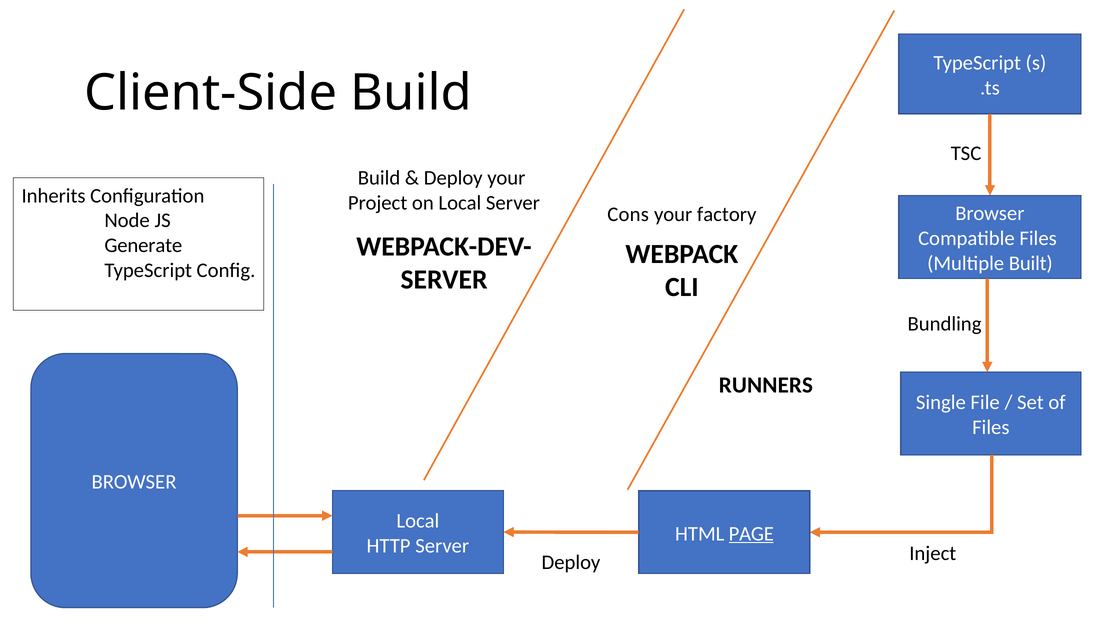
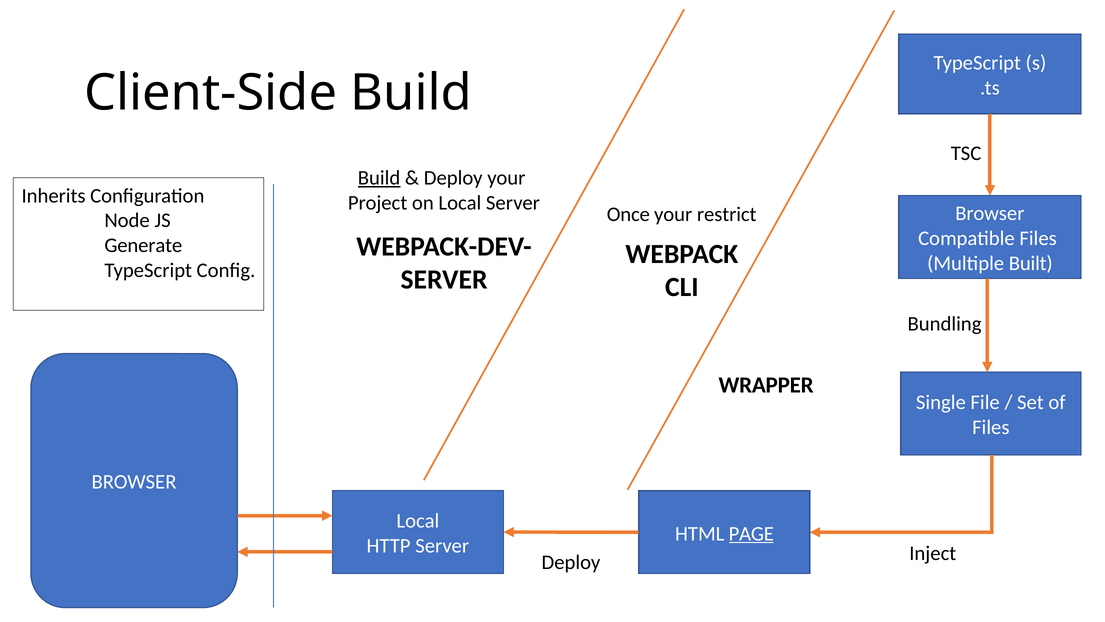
Build at (379, 178) underline: none -> present
Cons: Cons -> Once
factory: factory -> restrict
RUNNERS: RUNNERS -> WRAPPER
